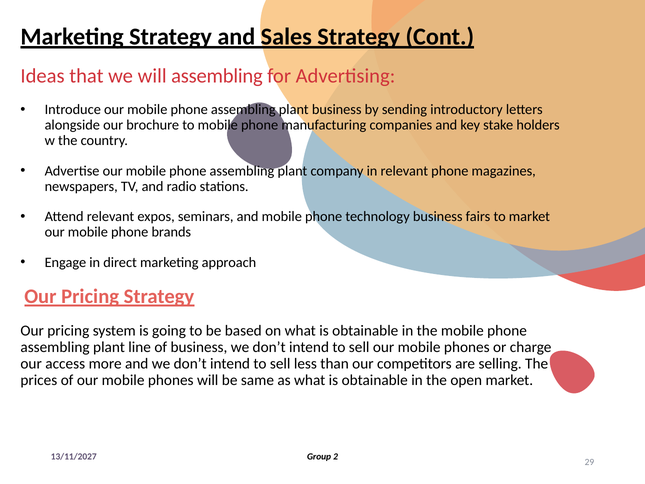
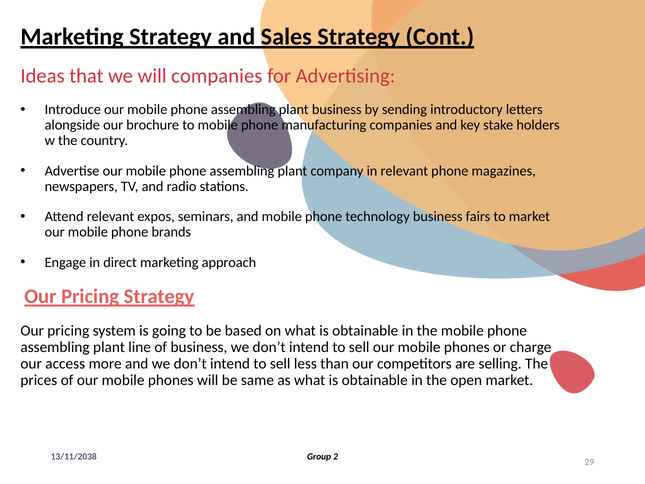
will assembling: assembling -> companies
13/11/2027: 13/11/2027 -> 13/11/2038
